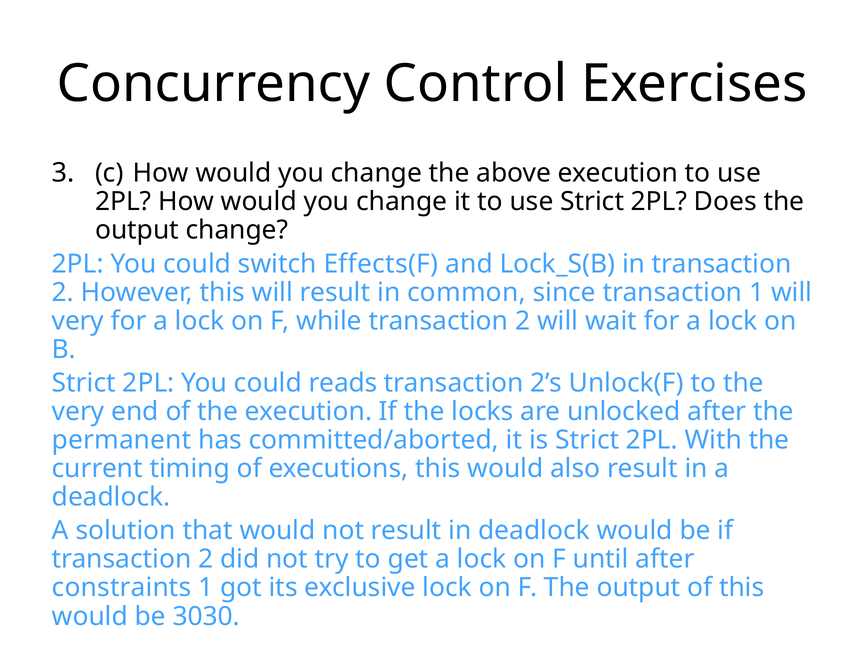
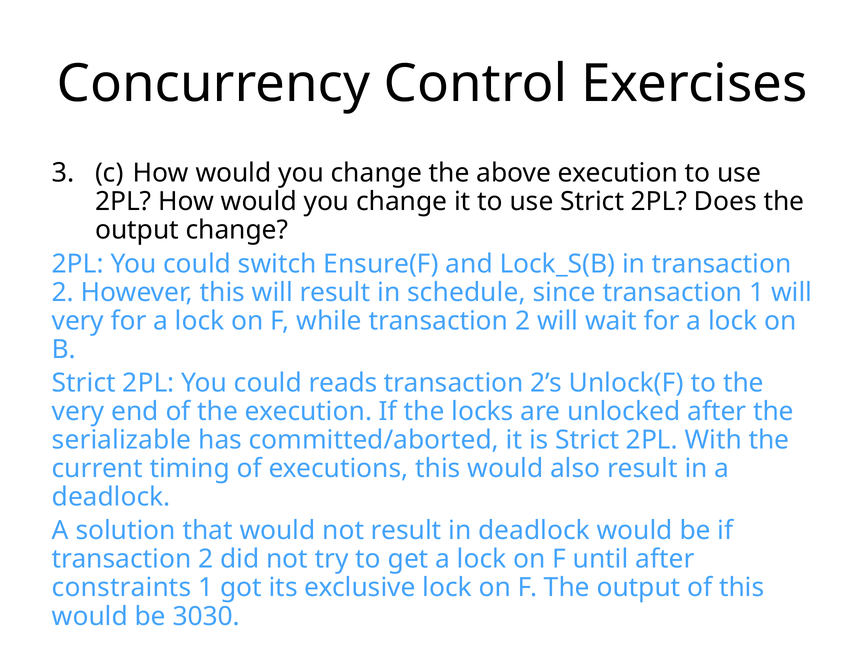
Effects(F: Effects(F -> Ensure(F
common: common -> schedule
permanent: permanent -> serializable
